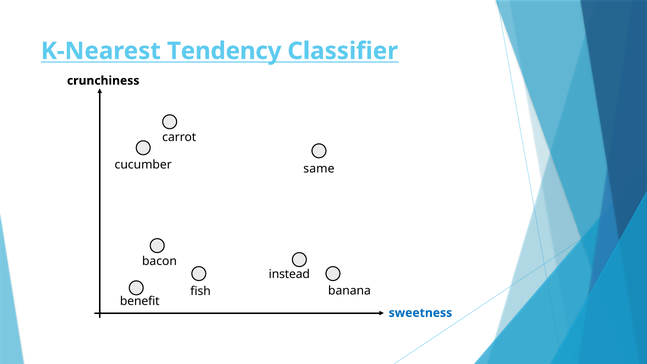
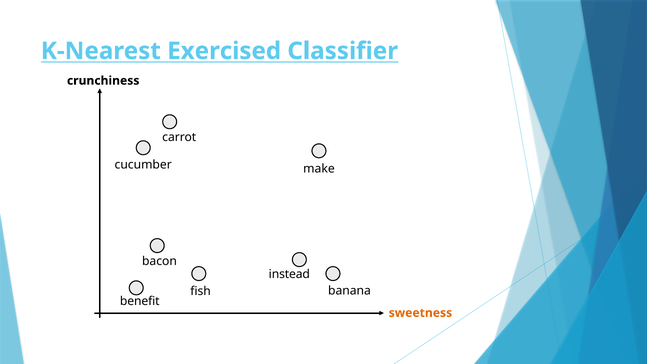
Tendency: Tendency -> Exercised
same: same -> make
sweetness colour: blue -> orange
